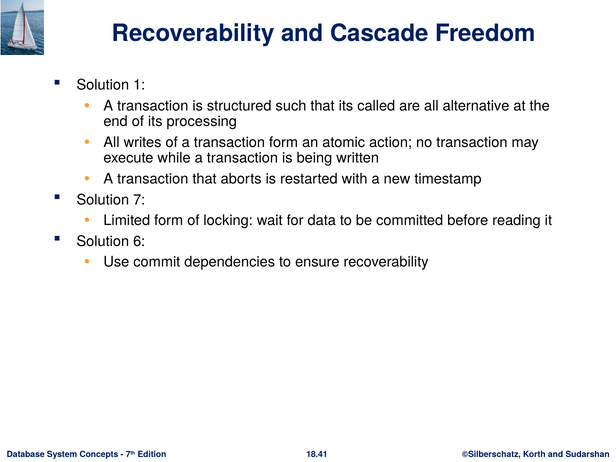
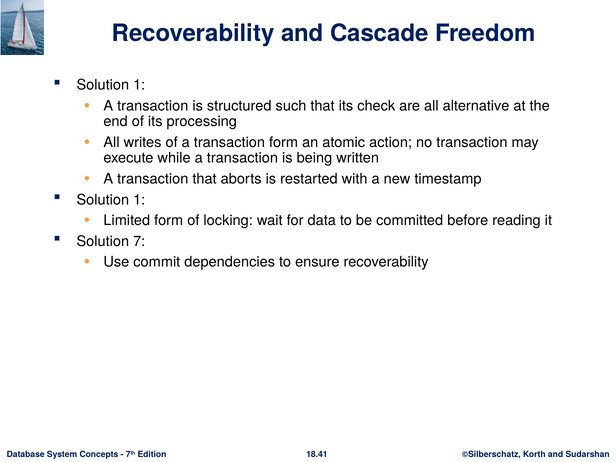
called: called -> check
7 at (139, 200): 7 -> 1
6: 6 -> 7
